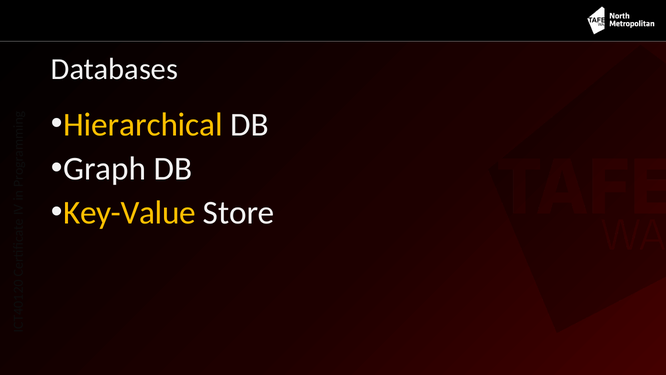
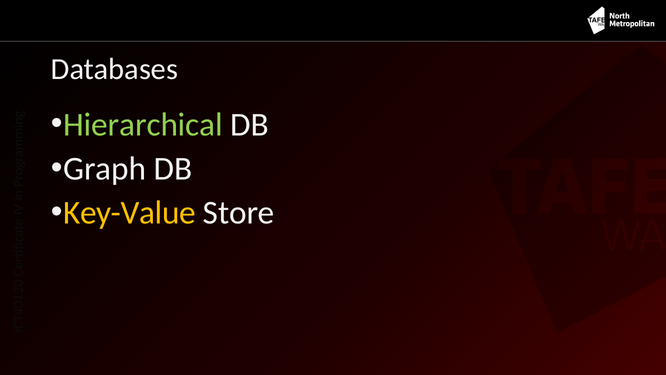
Hierarchical colour: yellow -> light green
